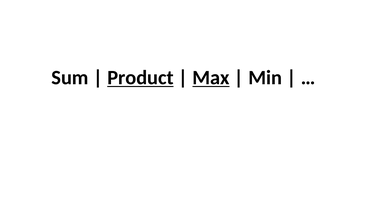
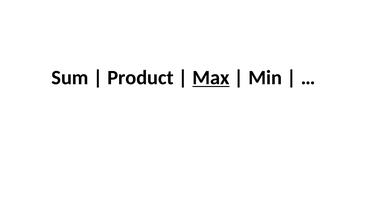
Product underline: present -> none
